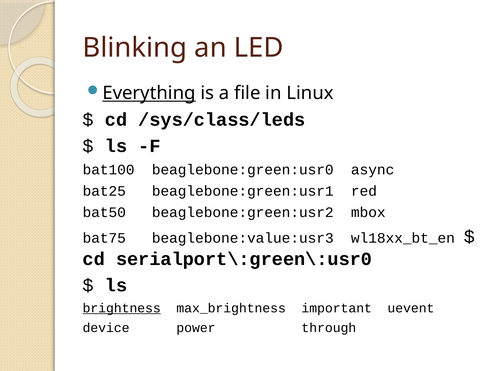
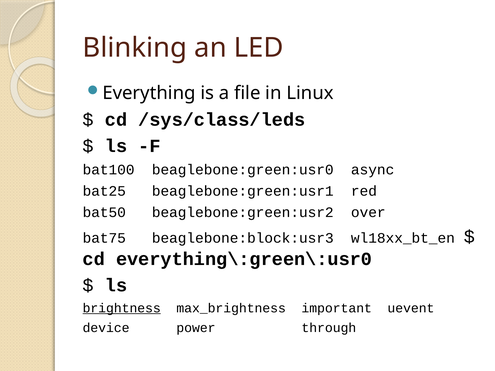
Everything underline: present -> none
mbox: mbox -> over
beaglebone:value:usr3: beaglebone:value:usr3 -> beaglebone:block:usr3
serialport\:green\:usr0: serialport\:green\:usr0 -> everything\:green\:usr0
